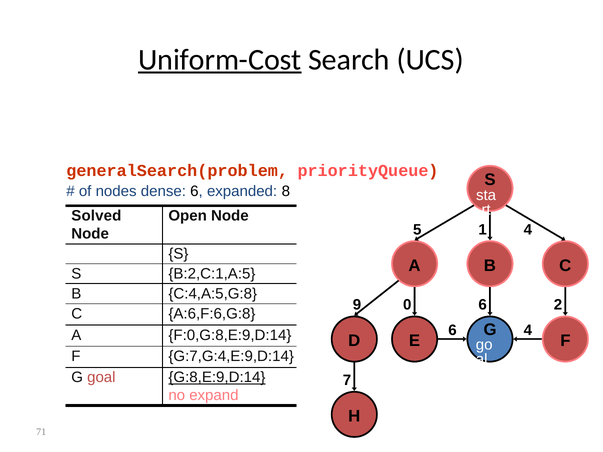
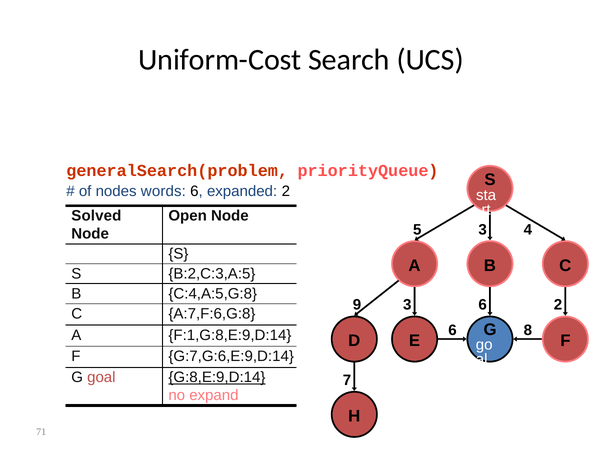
Uniform-Cost underline: present -> none
dense: dense -> words
expanded 8: 8 -> 2
5 1: 1 -> 3
B:2,C:1,A:5: B:2,C:1,A:5 -> B:2,C:3,A:5
9 0: 0 -> 3
A:6,F:6,G:8: A:6,F:6,G:8 -> A:7,F:6,G:8
6 4: 4 -> 8
F:0,G:8,E:9,D:14: F:0,G:8,E:9,D:14 -> F:1,G:8,E:9,D:14
G:7,G:4,E:9,D:14: G:7,G:4,E:9,D:14 -> G:7,G:6,E:9,D:14
